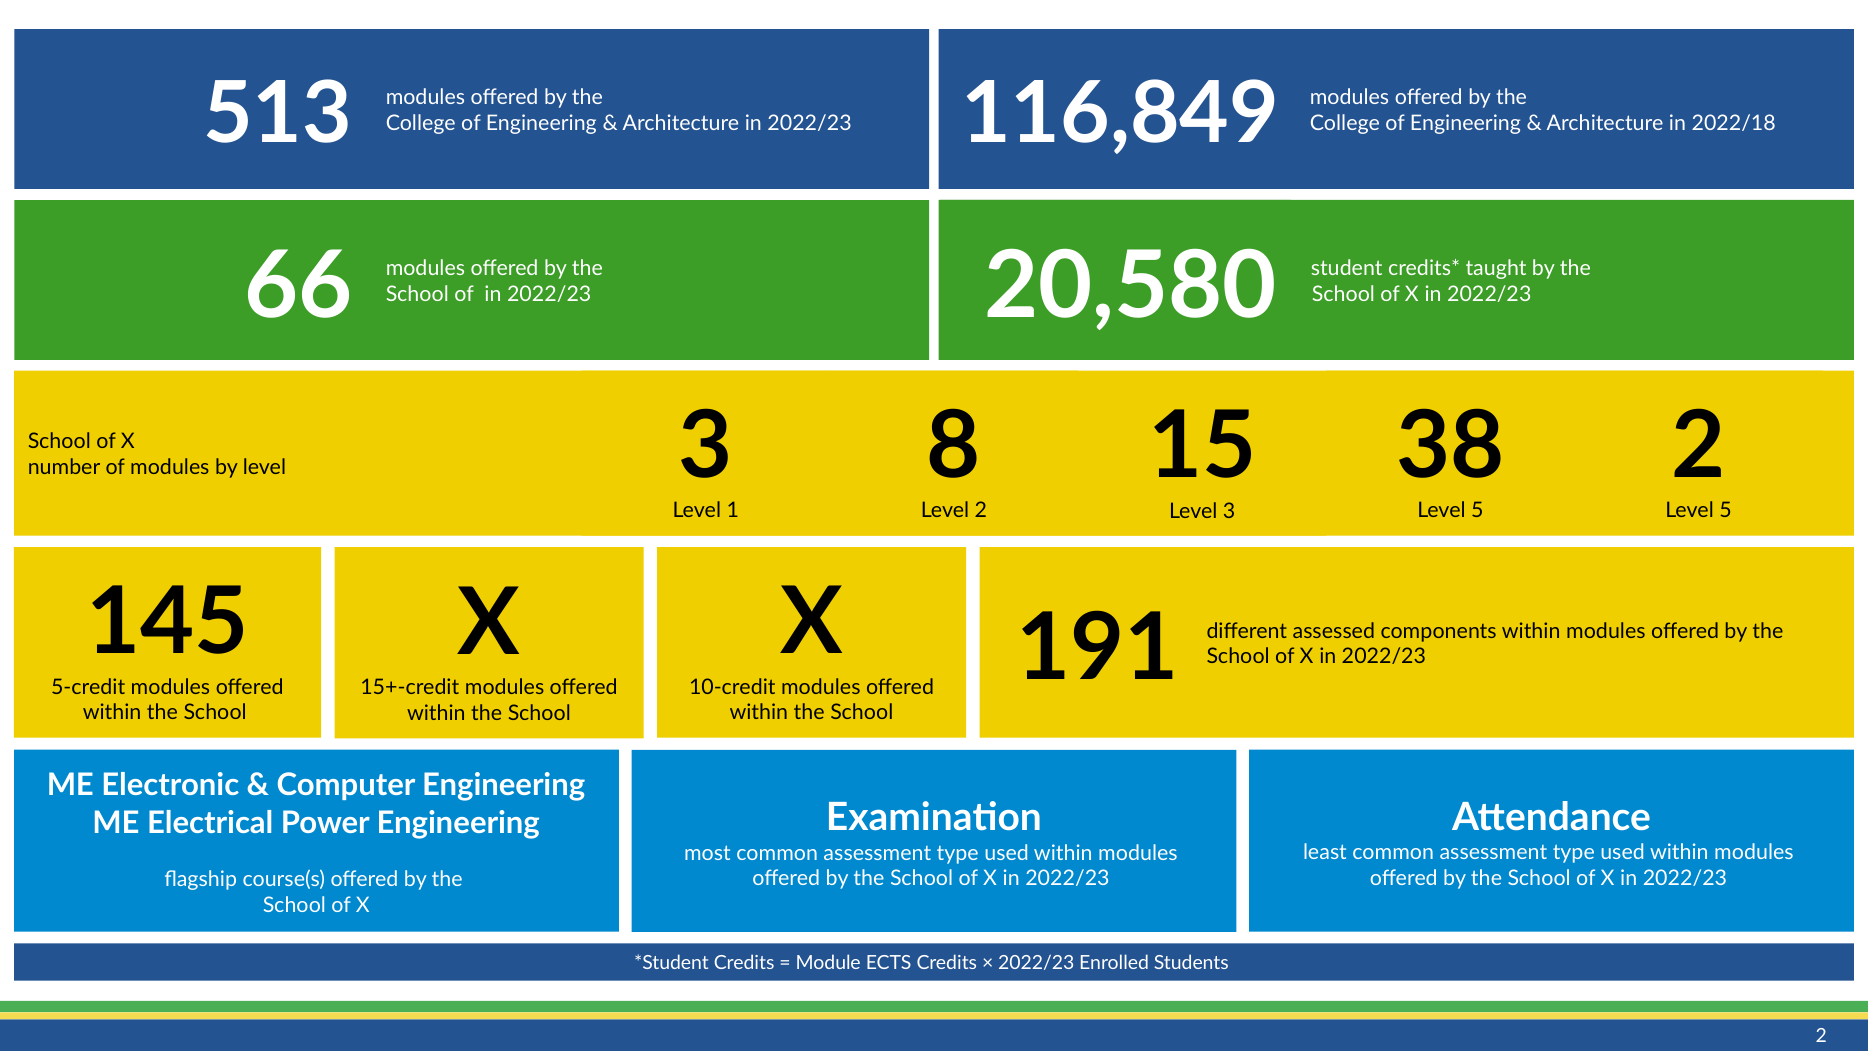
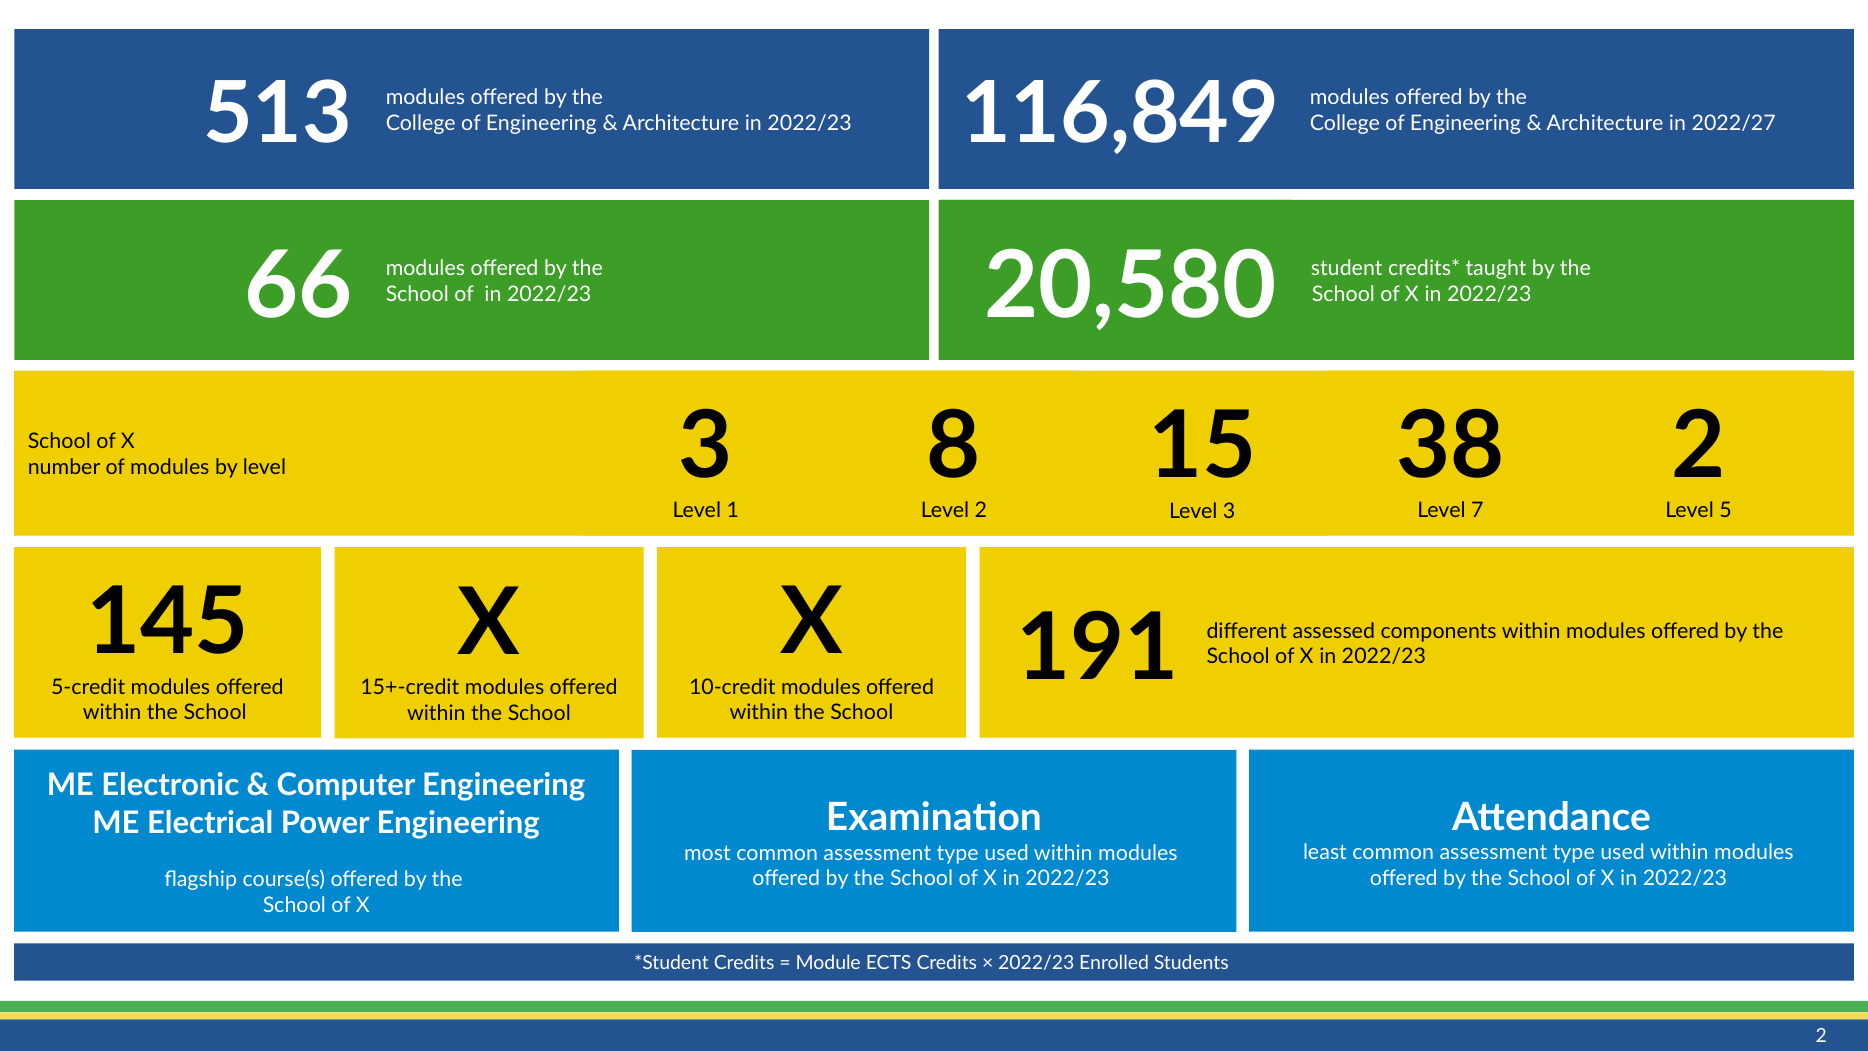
2022/18: 2022/18 -> 2022/27
5 at (1477, 510): 5 -> 7
